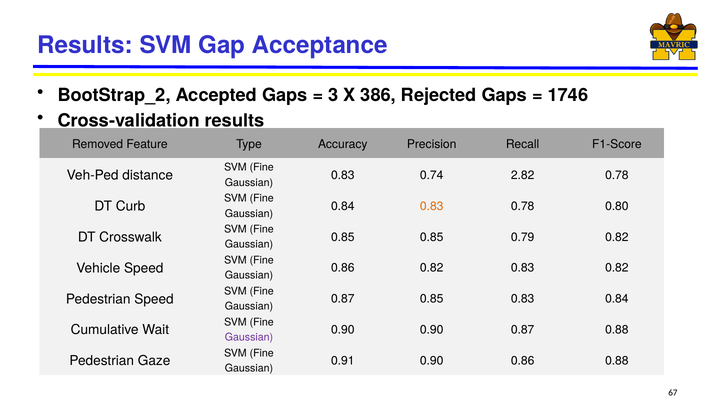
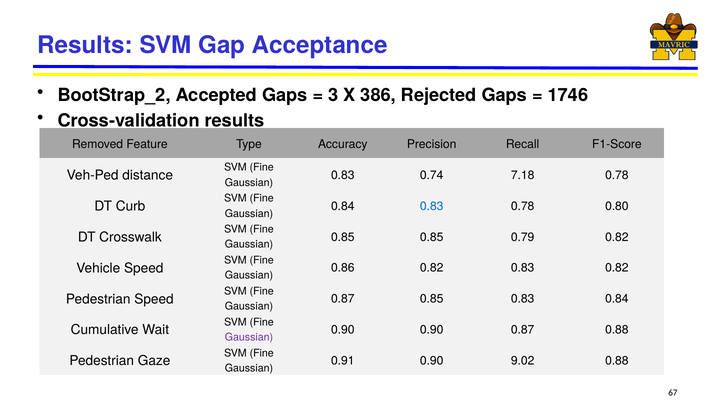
2.82: 2.82 -> 7.18
0.83 at (432, 206) colour: orange -> blue
0.90 0.86: 0.86 -> 9.02
